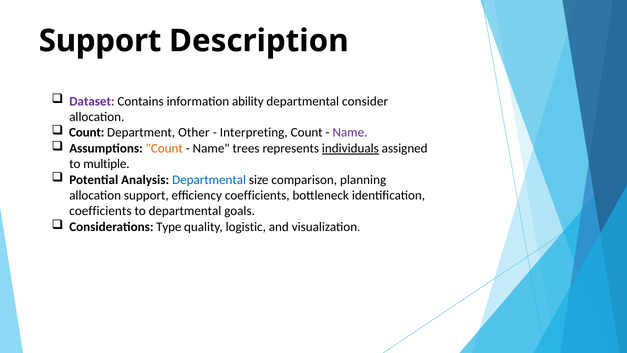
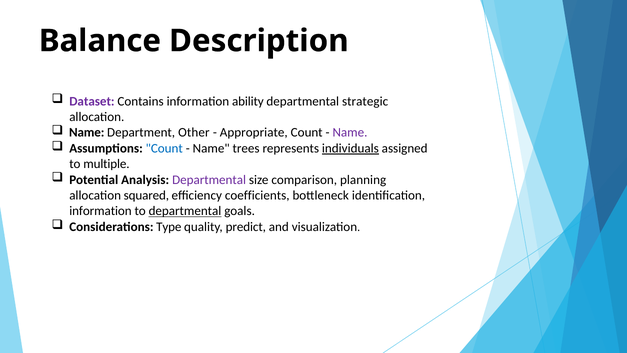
Support at (100, 41): Support -> Balance
consider: consider -> strategic
Count at (87, 133): Count -> Name
Interpreting: Interpreting -> Appropriate
Count at (164, 148) colour: orange -> blue
Departmental at (209, 180) colour: blue -> purple
allocation support: support -> squared
coefficients at (100, 211): coefficients -> information
departmental at (185, 211) underline: none -> present
logistic: logistic -> predict
